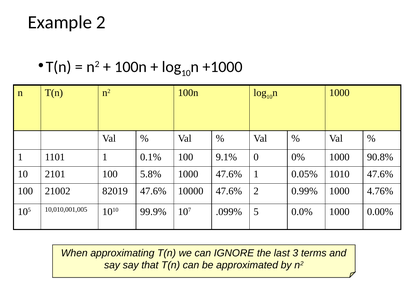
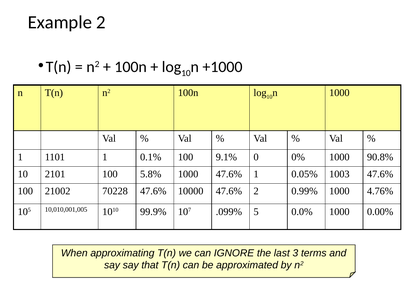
0.05% 1010: 1010 -> 1003
82019: 82019 -> 70228
